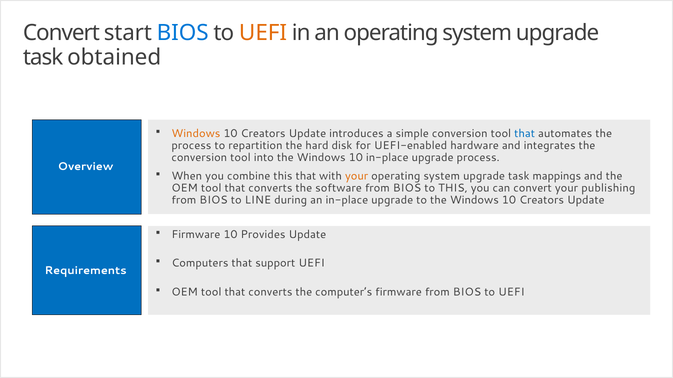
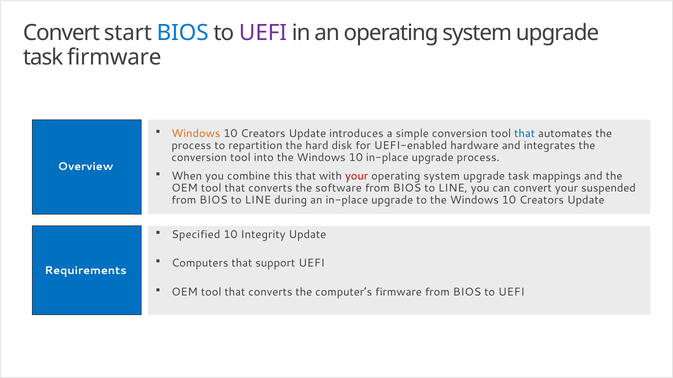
UEFI at (263, 33) colour: orange -> purple
task obtained: obtained -> firmware
your at (357, 176) colour: orange -> red
THIS at (453, 188): THIS -> LINE
publishing: publishing -> suspended
Firmware at (196, 235): Firmware -> Specified
Provides: Provides -> Integrity
